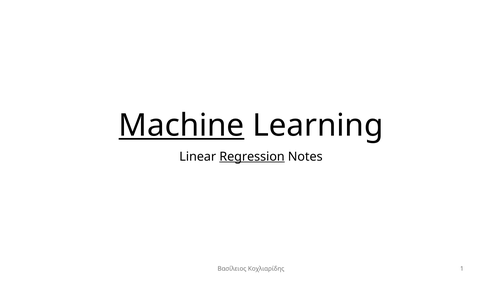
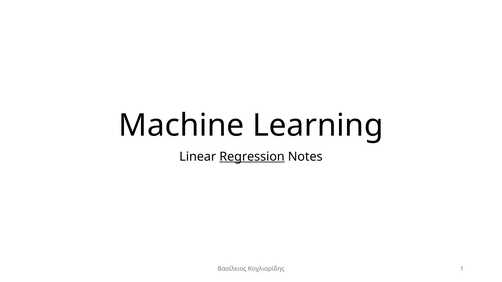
Machine underline: present -> none
